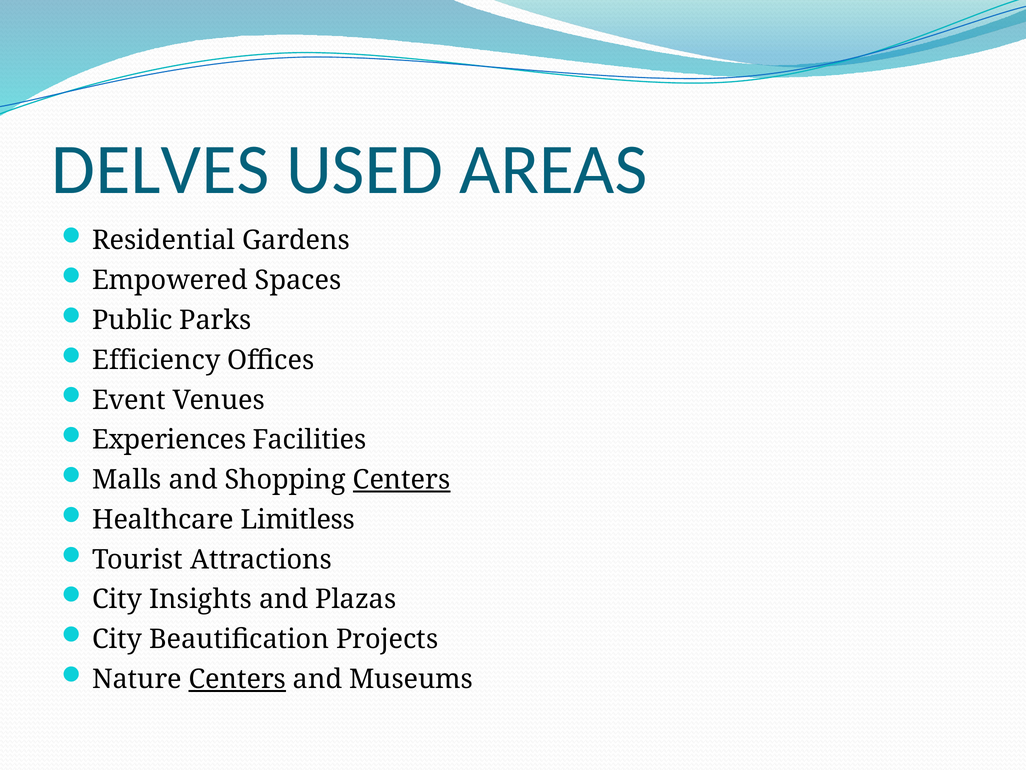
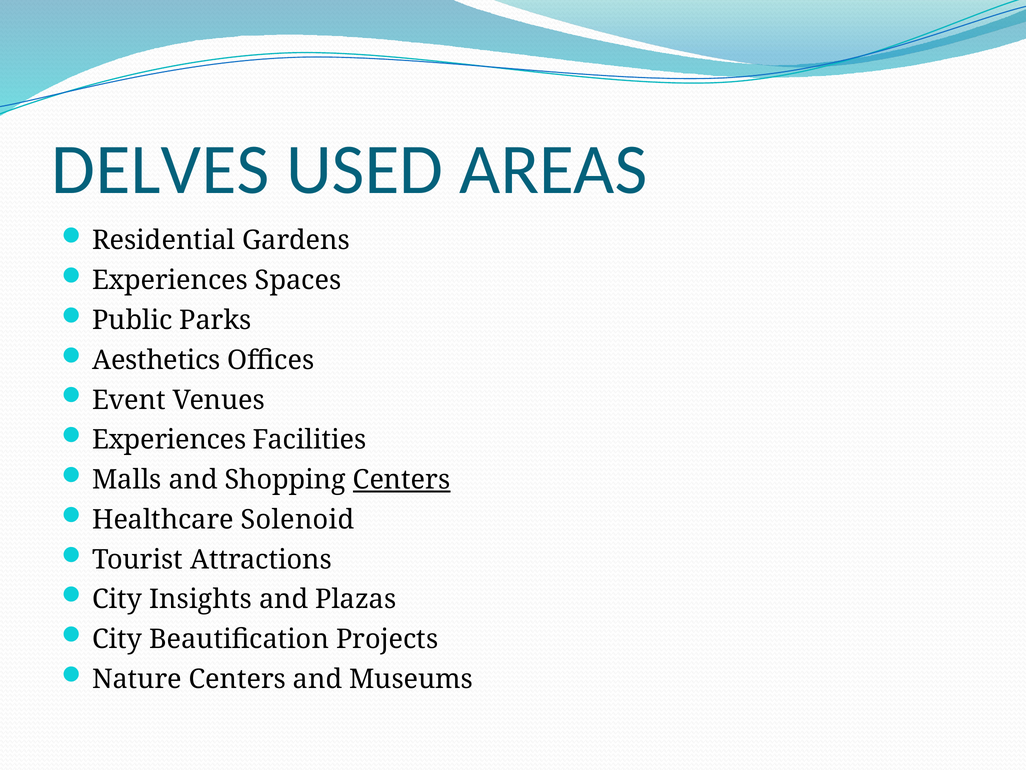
Empowered at (170, 280): Empowered -> Experiences
Efficiency: Efficiency -> Aesthetics
Limitless: Limitless -> Solenoid
Centers at (237, 679) underline: present -> none
